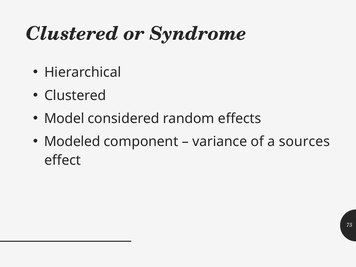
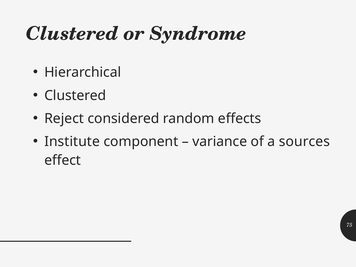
Model: Model -> Reject
Modeled: Modeled -> Institute
